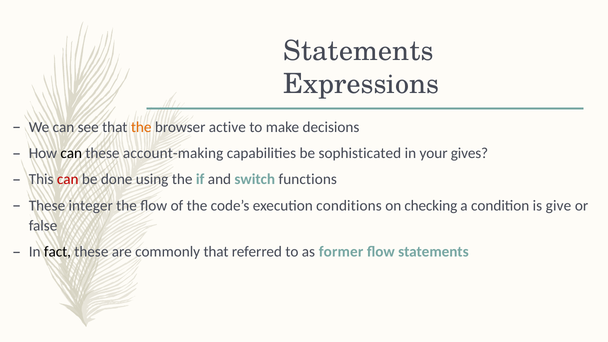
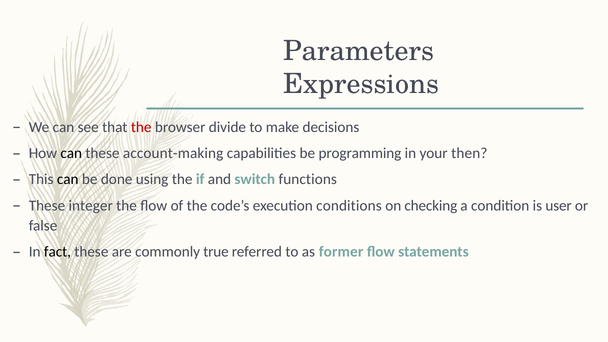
Statements at (358, 51): Statements -> Parameters
the at (141, 127) colour: orange -> red
active: active -> divide
sophisticated: sophisticated -> programming
gives: gives -> then
can at (68, 179) colour: red -> black
give: give -> user
commonly that: that -> true
